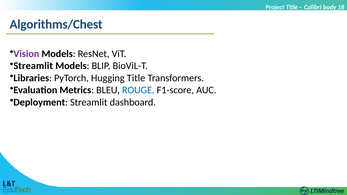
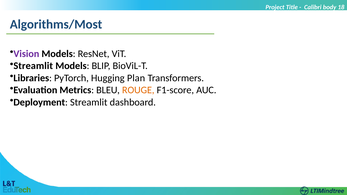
Algorithms/Chest: Algorithms/Chest -> Algorithms/Most
Hugging Title: Title -> Plan
ROUGE colour: blue -> orange
